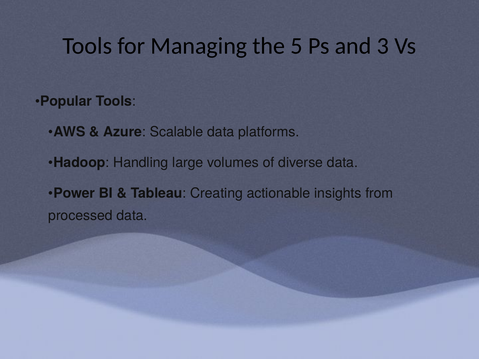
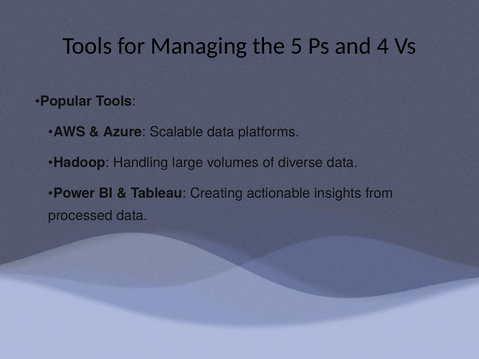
3: 3 -> 4
